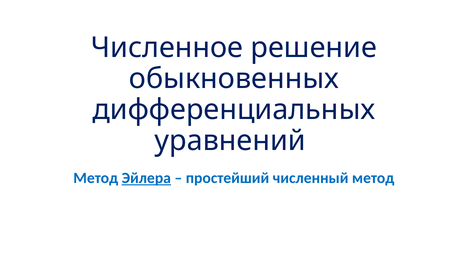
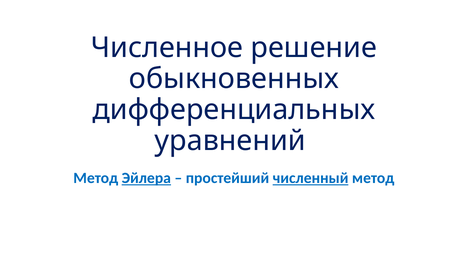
численный underline: none -> present
